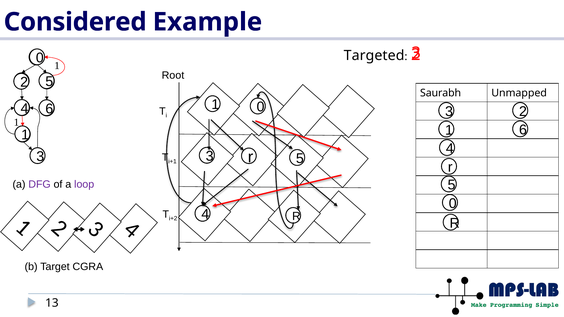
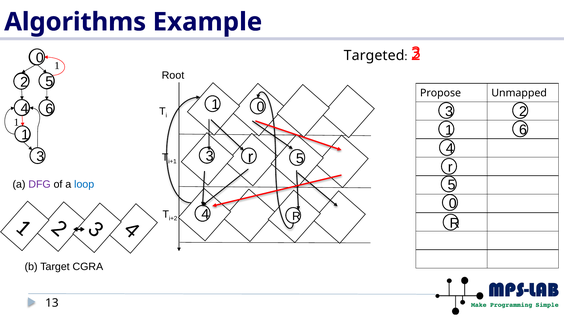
Considered: Considered -> Algorithms
Saurabh: Saurabh -> Propose
loop colour: purple -> blue
